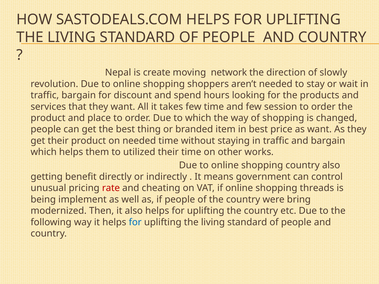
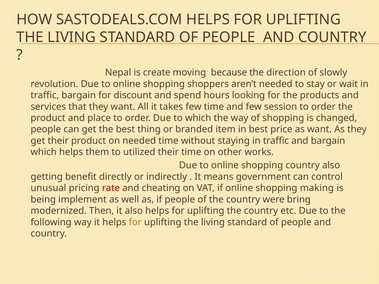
network: network -> because
threads: threads -> making
for at (135, 222) colour: blue -> orange
